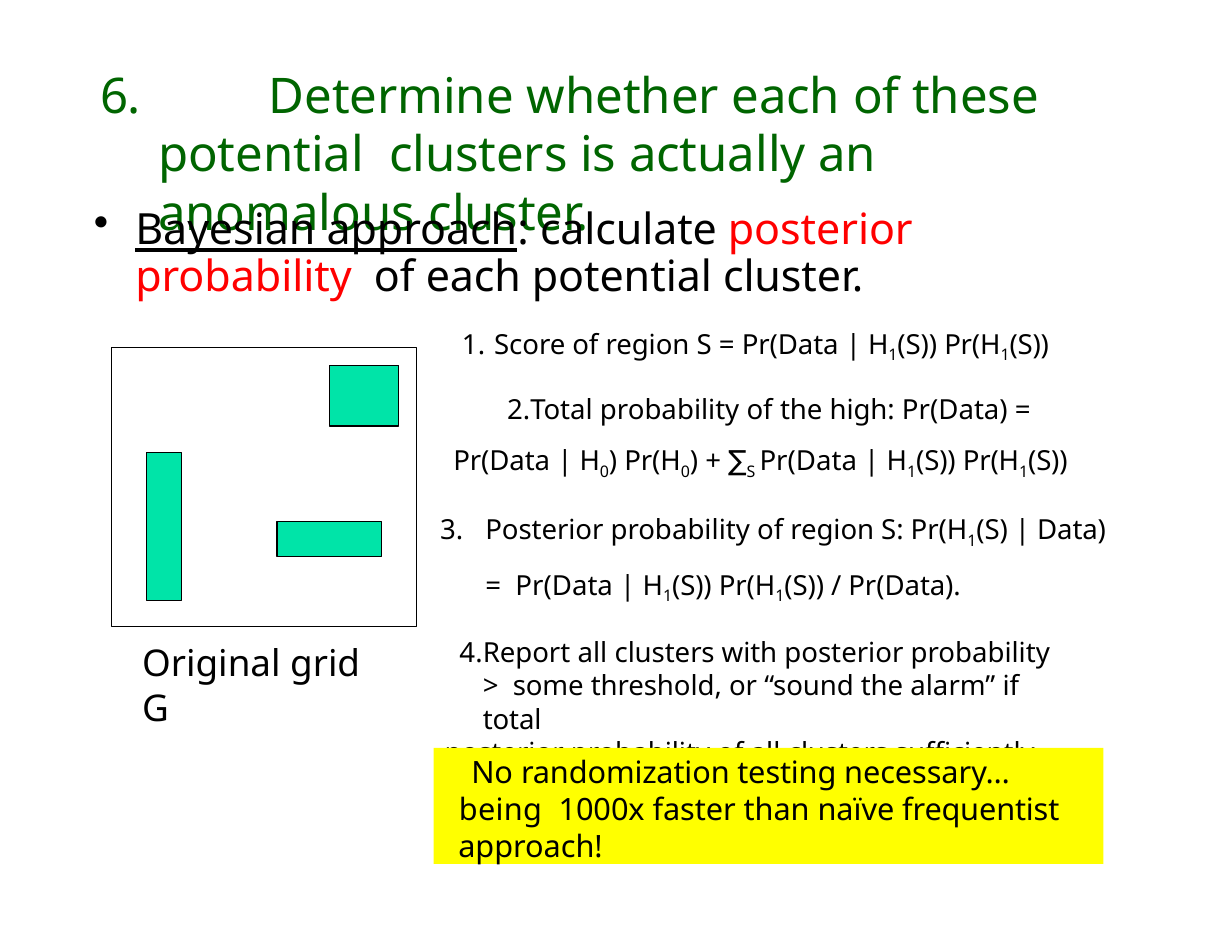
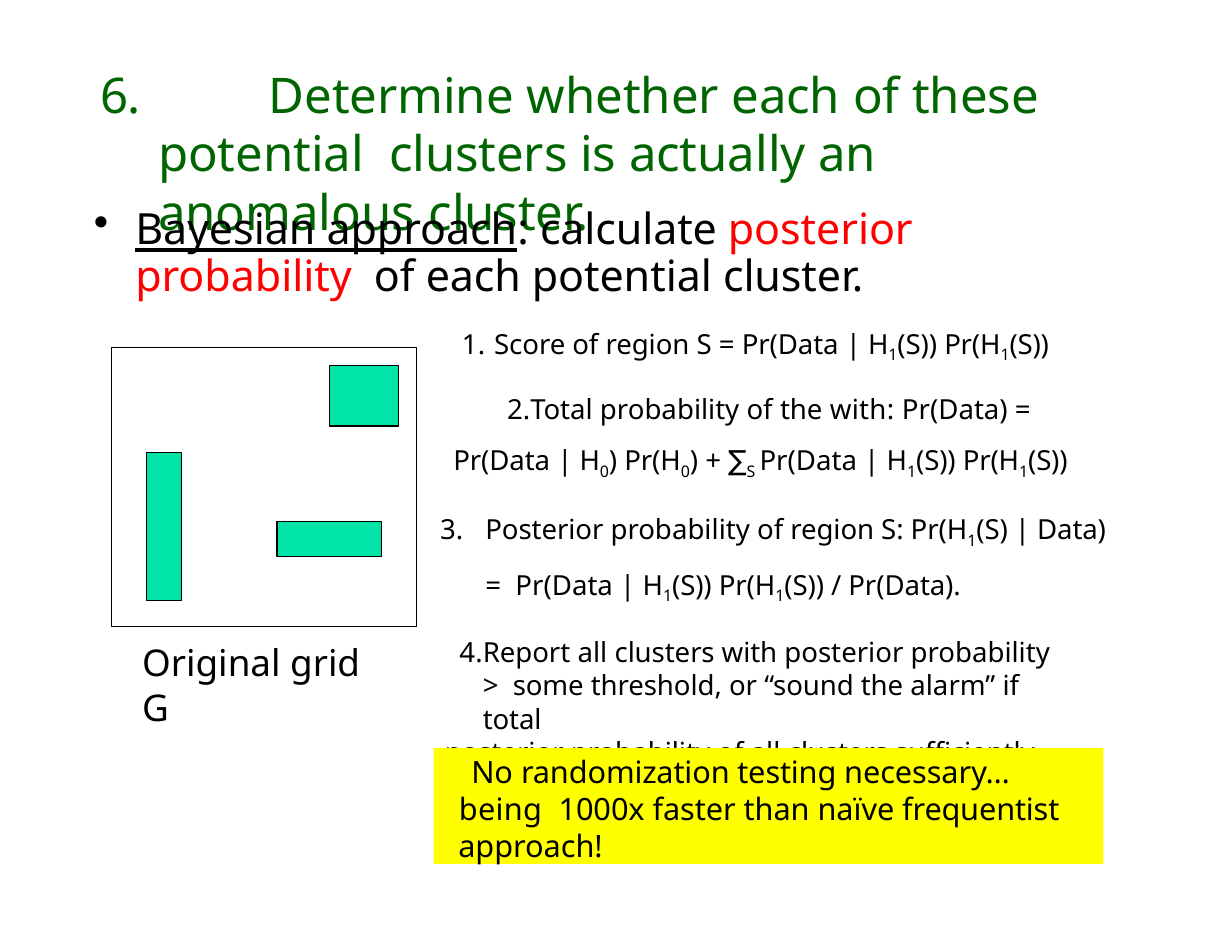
the high: high -> with
